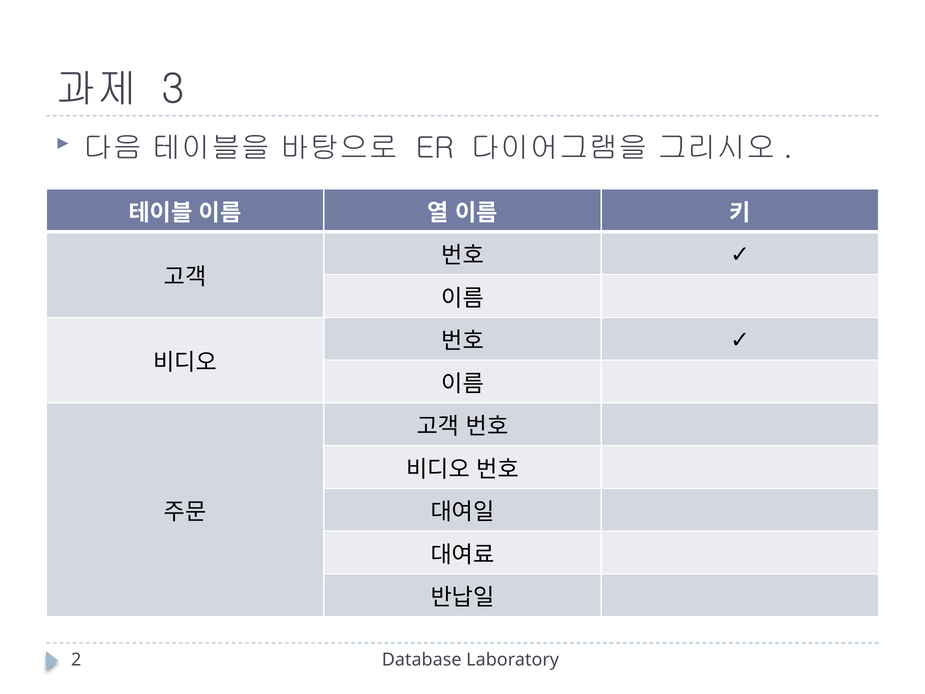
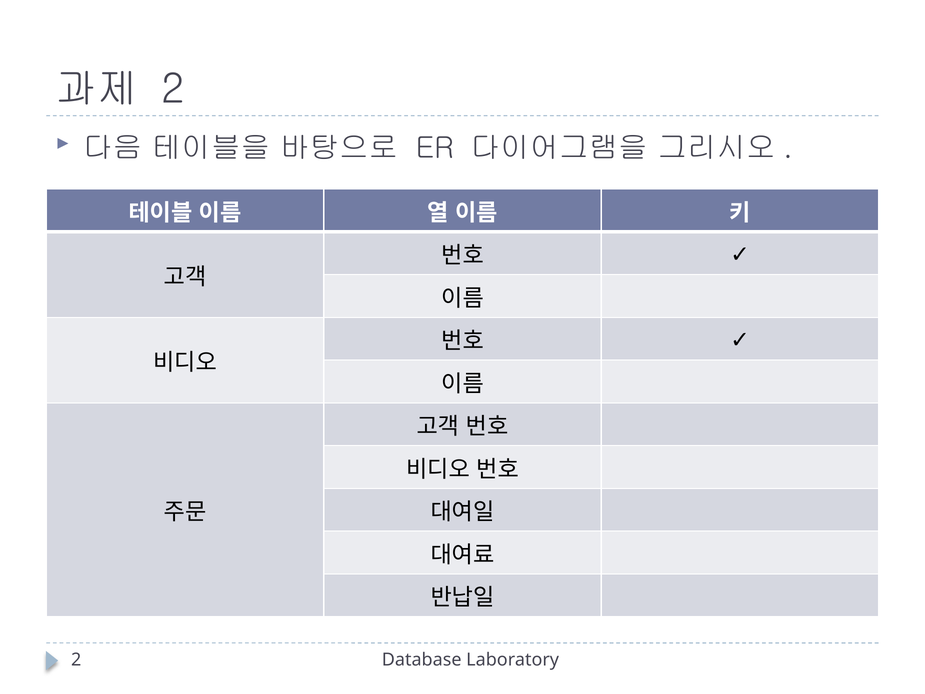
3 at (173, 89): 3 -> 2
